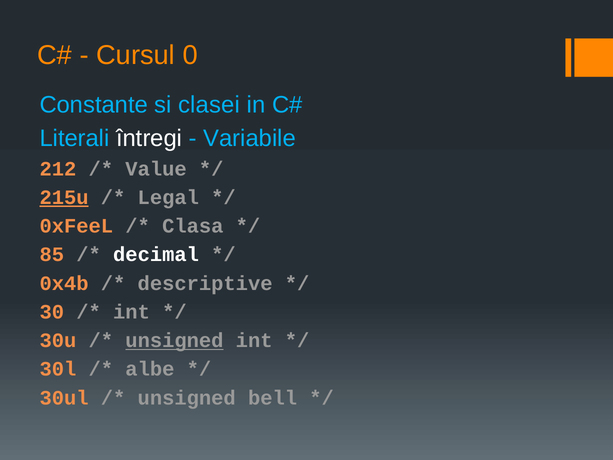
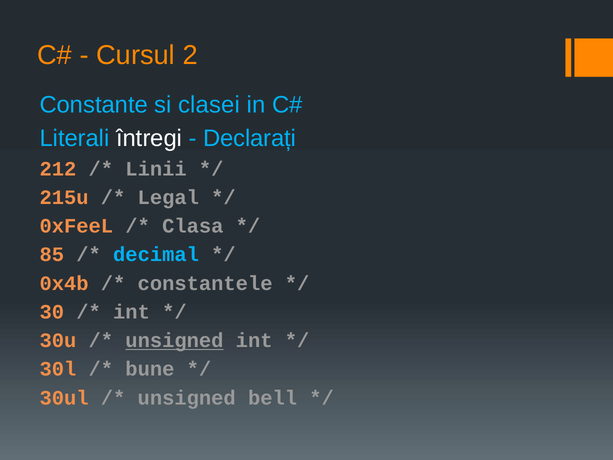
0: 0 -> 2
Variabile: Variabile -> Declarați
Value: Value -> Linii
215u underline: present -> none
decimal colour: white -> light blue
descriptive: descriptive -> constantele
albe: albe -> bune
